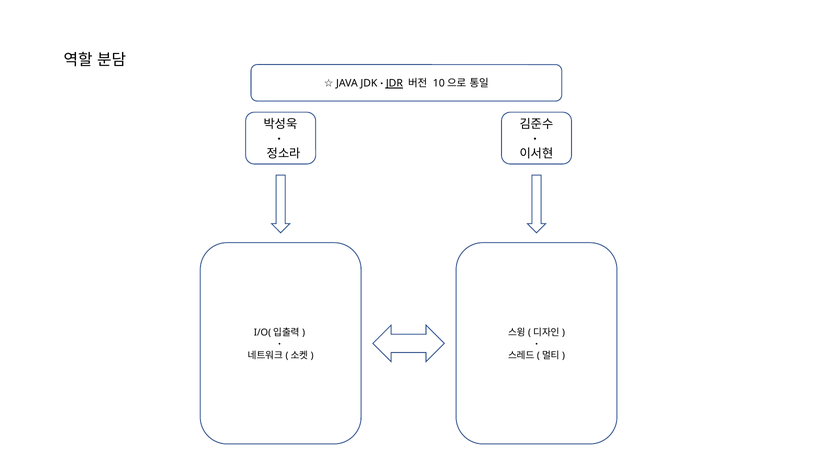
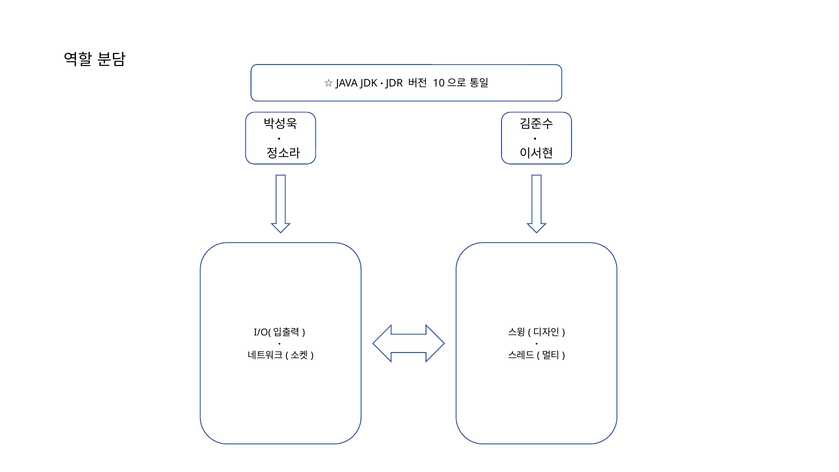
JDR underline: present -> none
